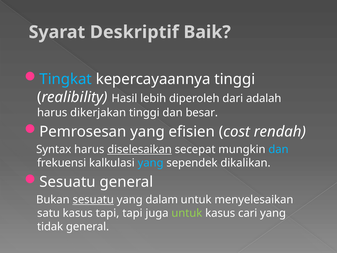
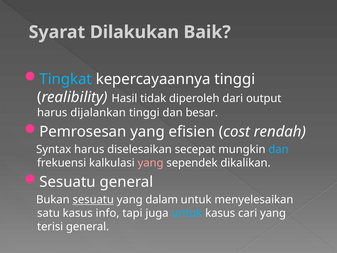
Deskriptif: Deskriptif -> Dilakukan
lebih: lebih -> tidak
adalah: adalah -> output
dikerjakan: dikerjakan -> dijalankan
diselesaikan underline: present -> none
yang at (151, 163) colour: light blue -> pink
kasus tapi: tapi -> info
untuk at (187, 213) colour: light green -> light blue
tidak: tidak -> terisi
